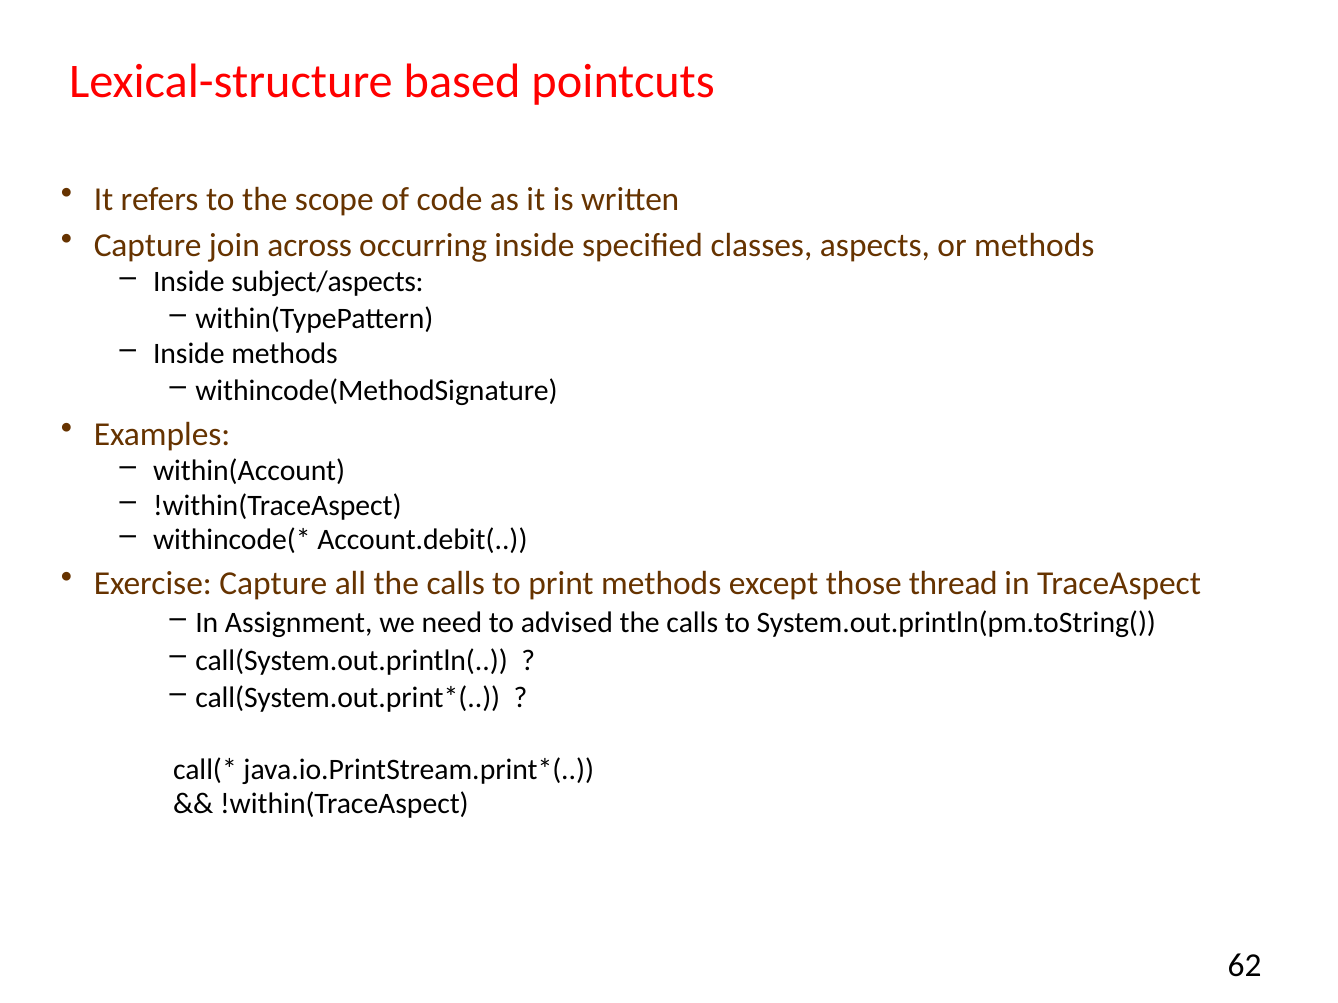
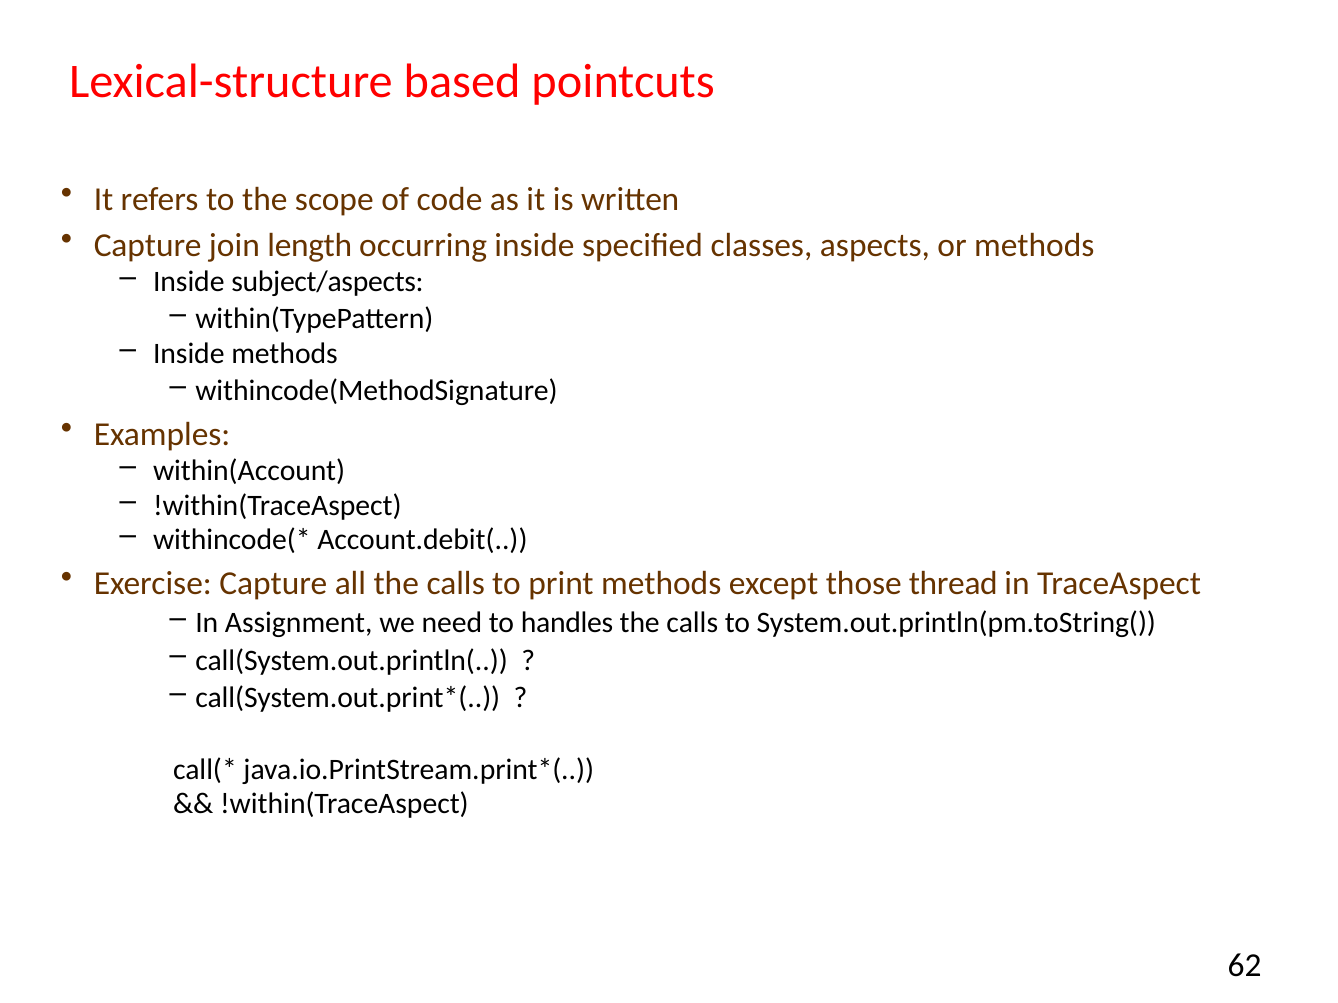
across: across -> length
advised: advised -> handles
